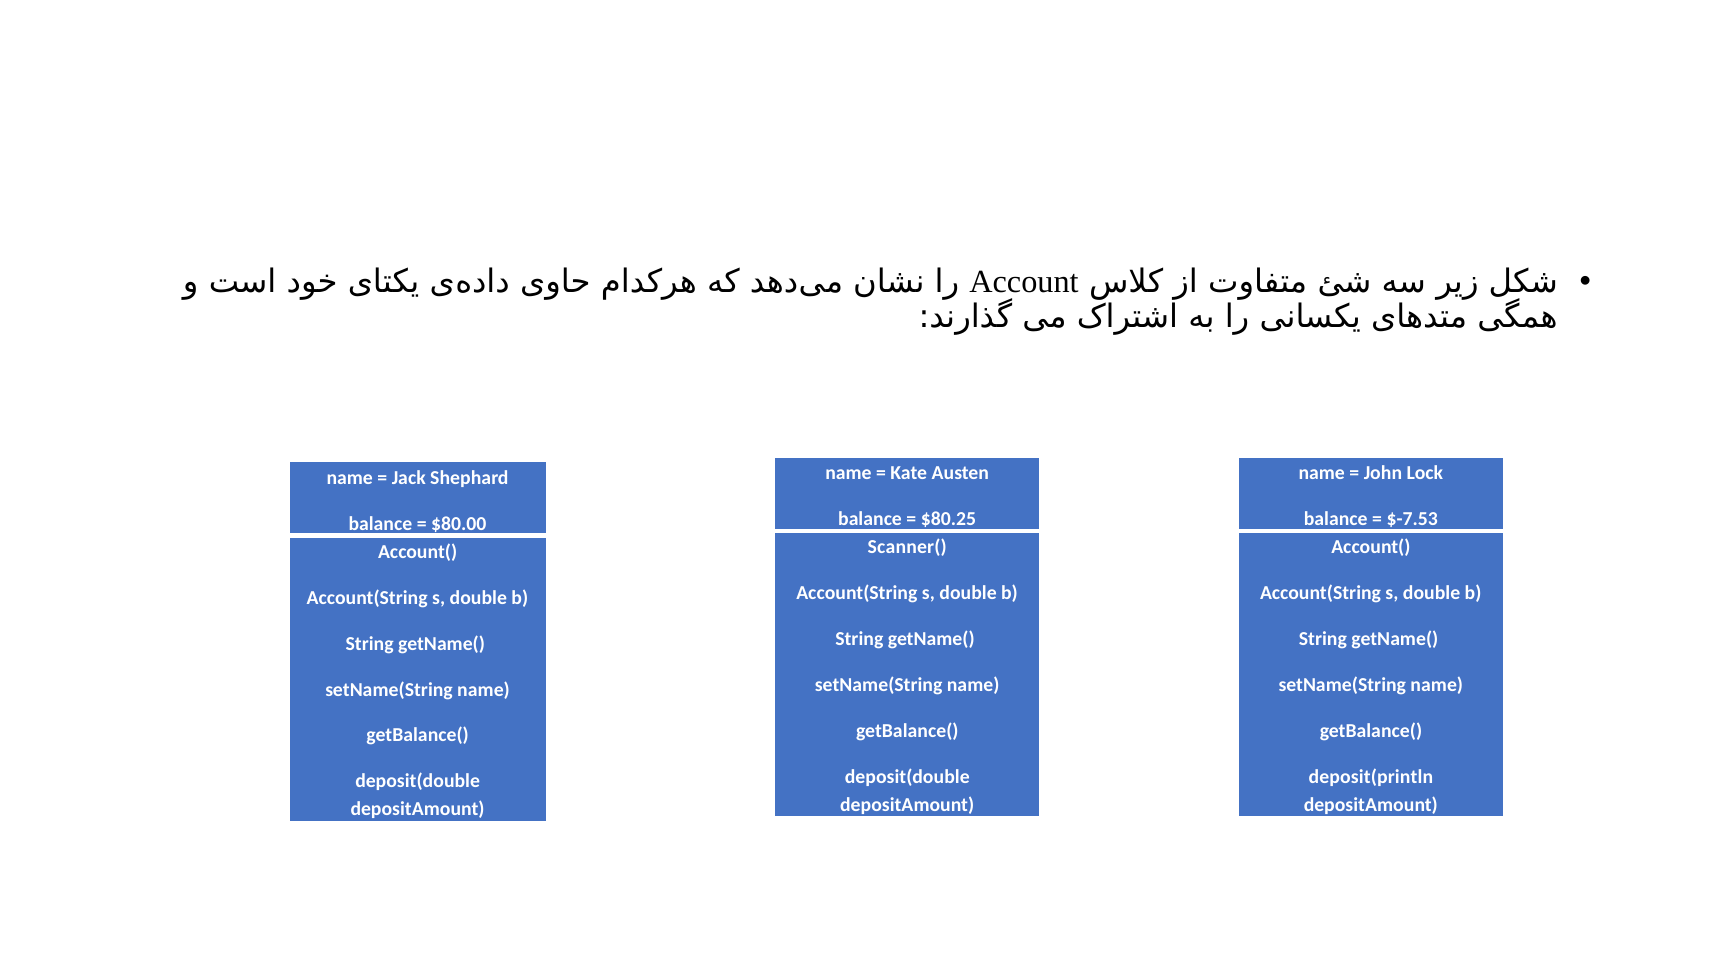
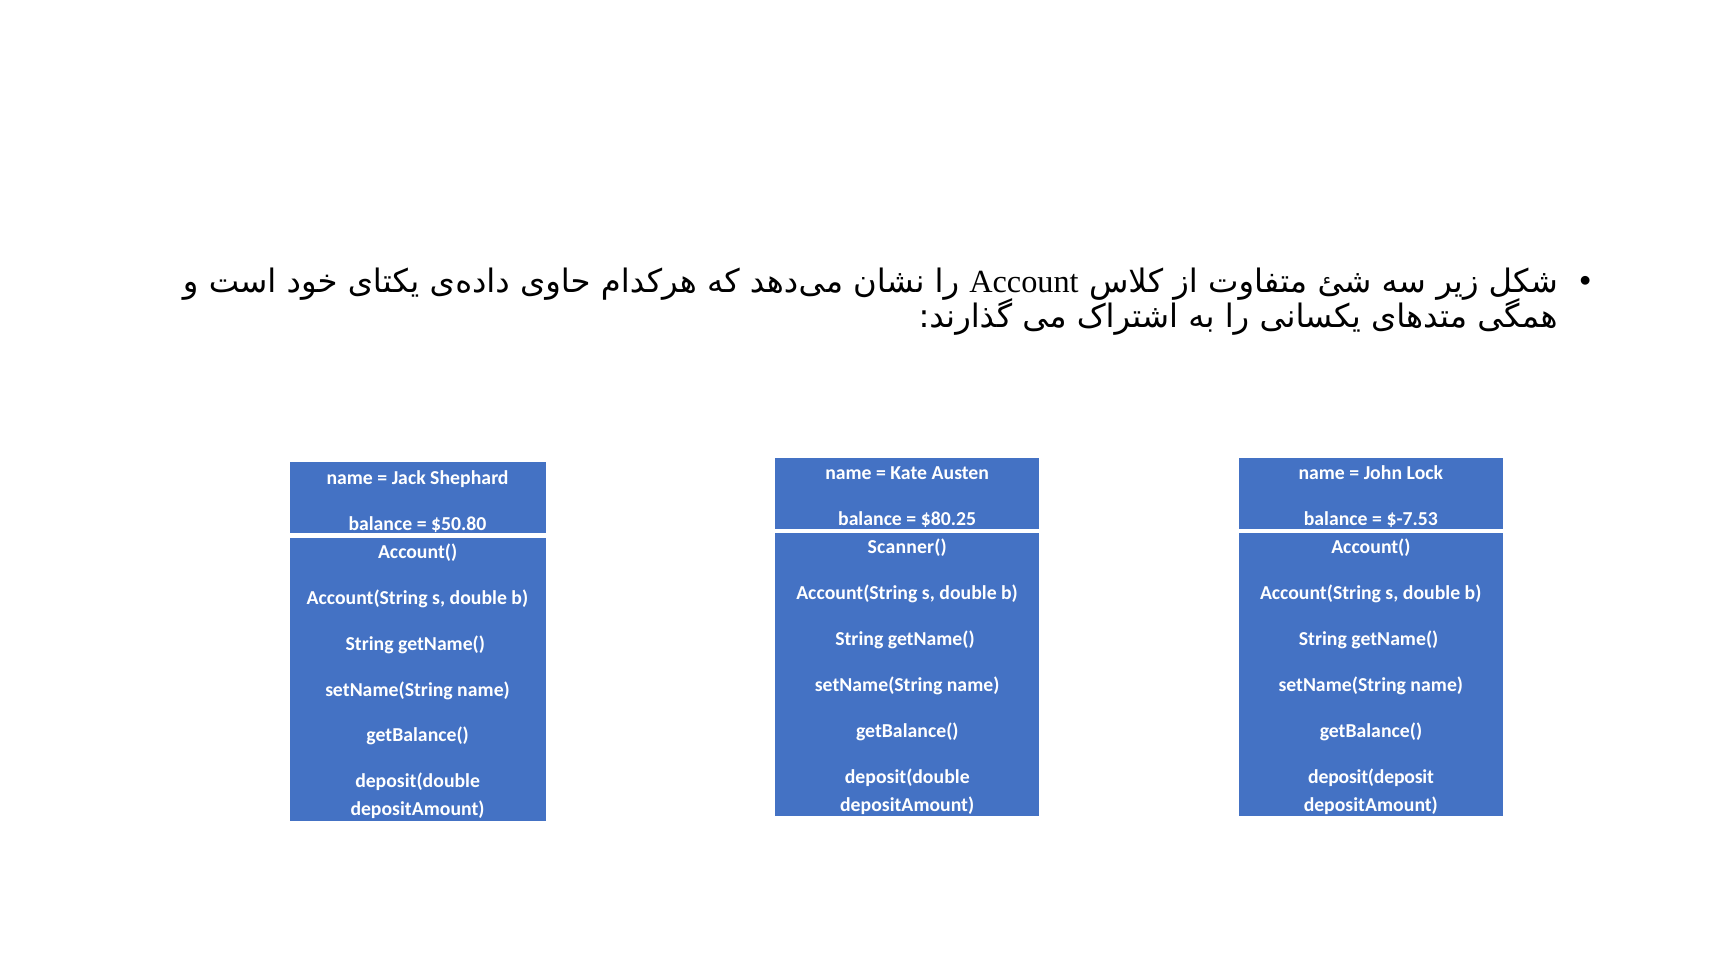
$80.00: $80.00 -> $50.80
deposit(println: deposit(println -> deposit(deposit
